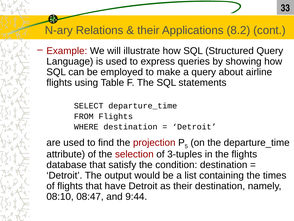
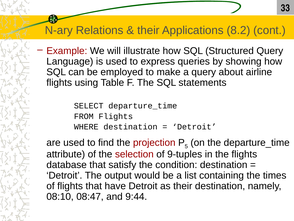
3-tuples: 3-tuples -> 9-tuples
